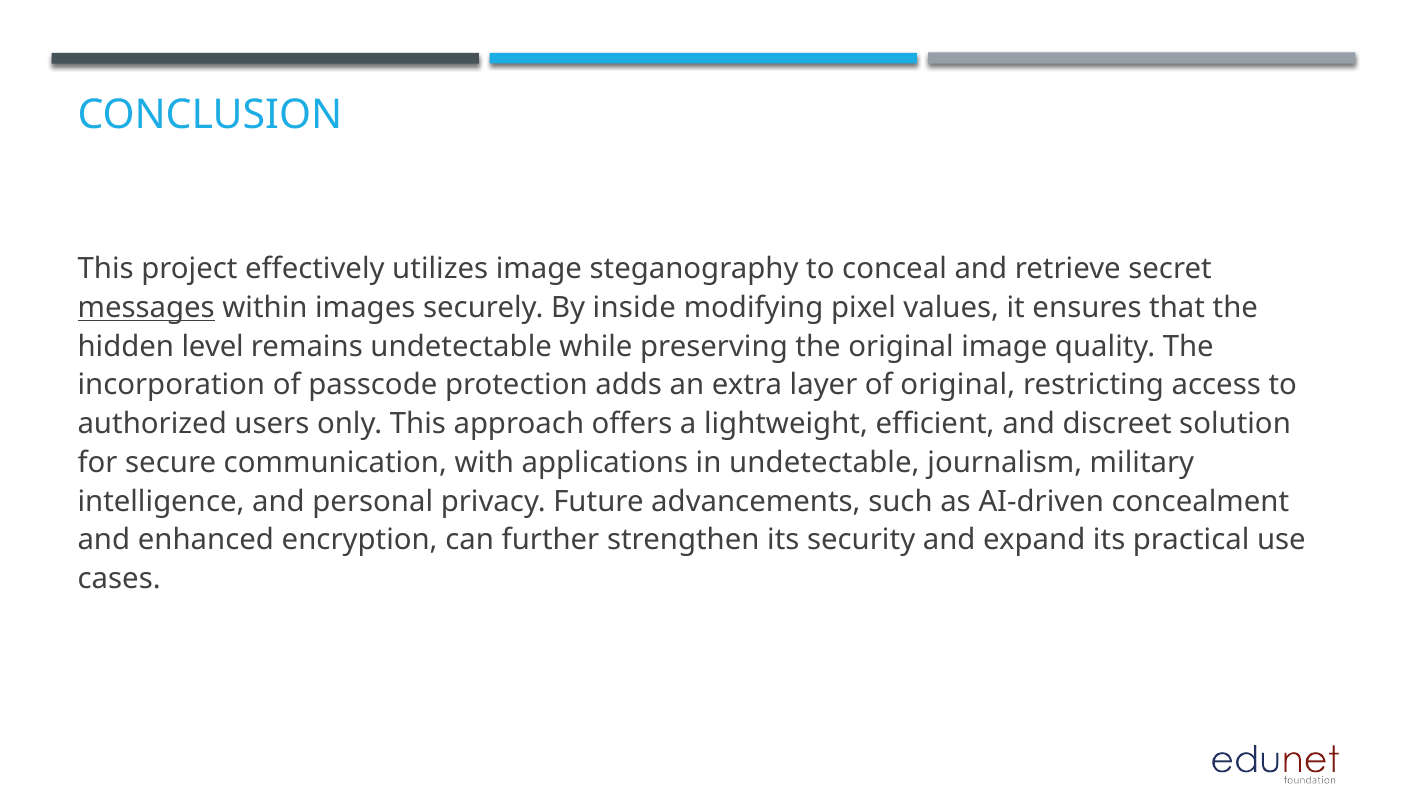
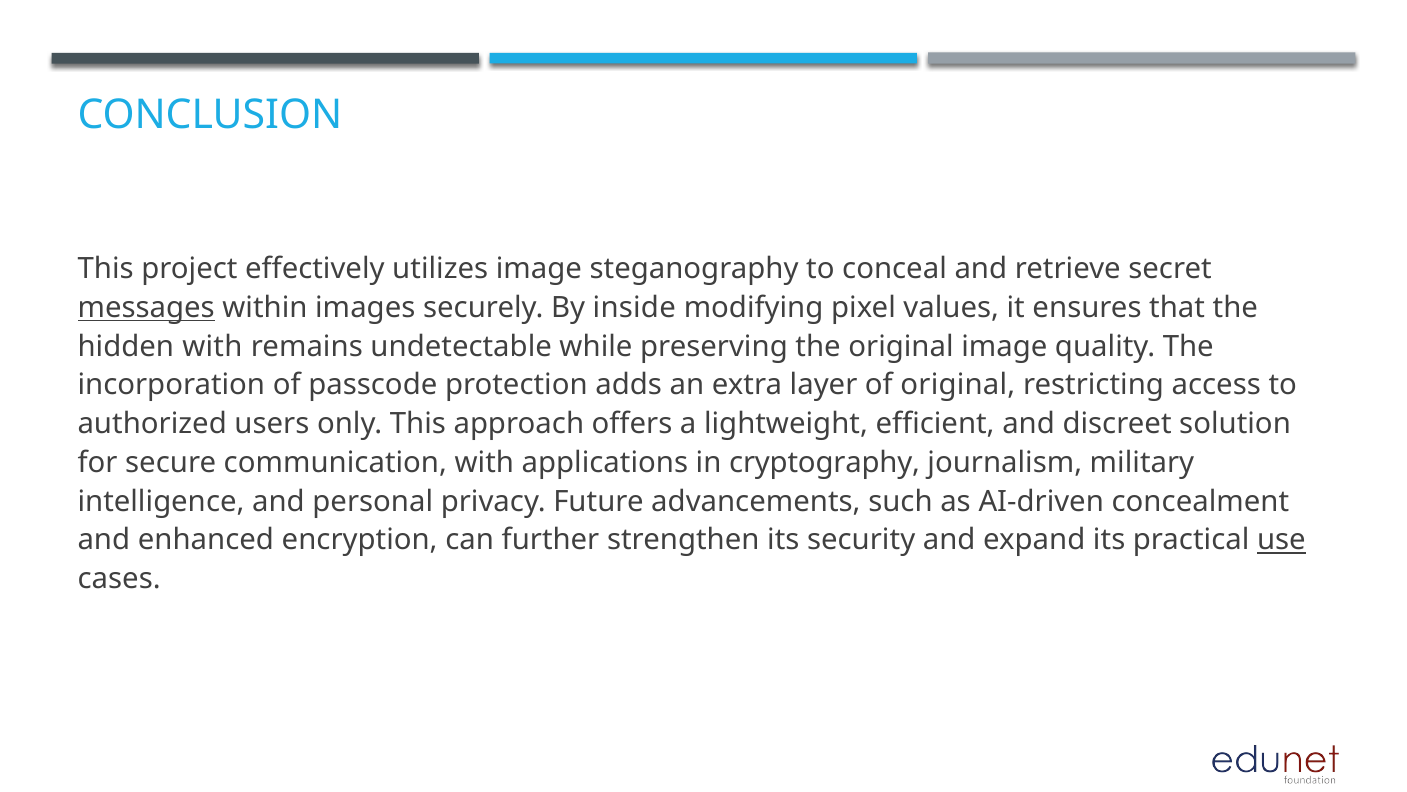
hidden level: level -> with
in undetectable: undetectable -> cryptography
use underline: none -> present
